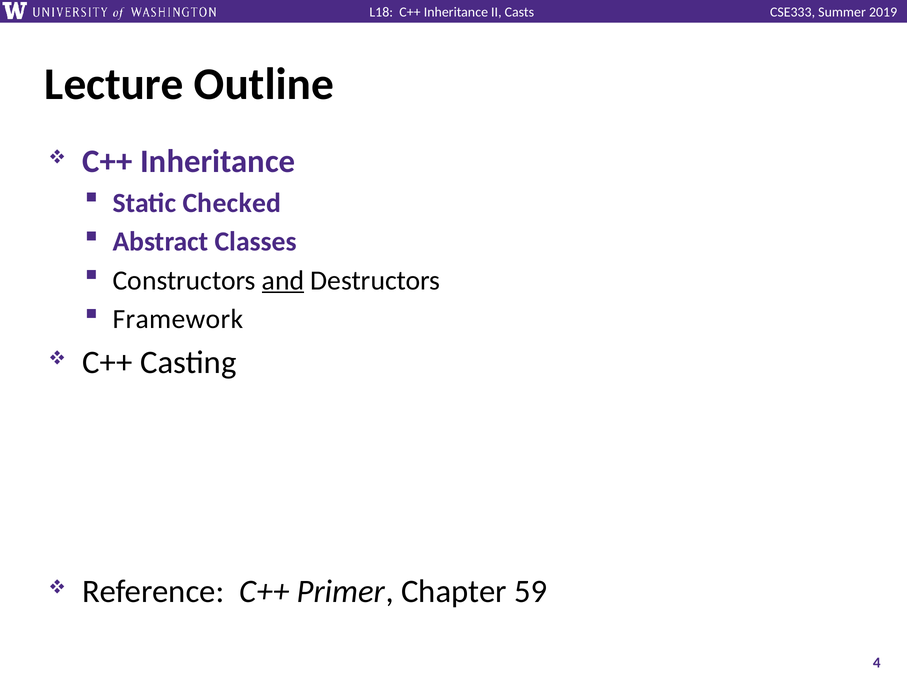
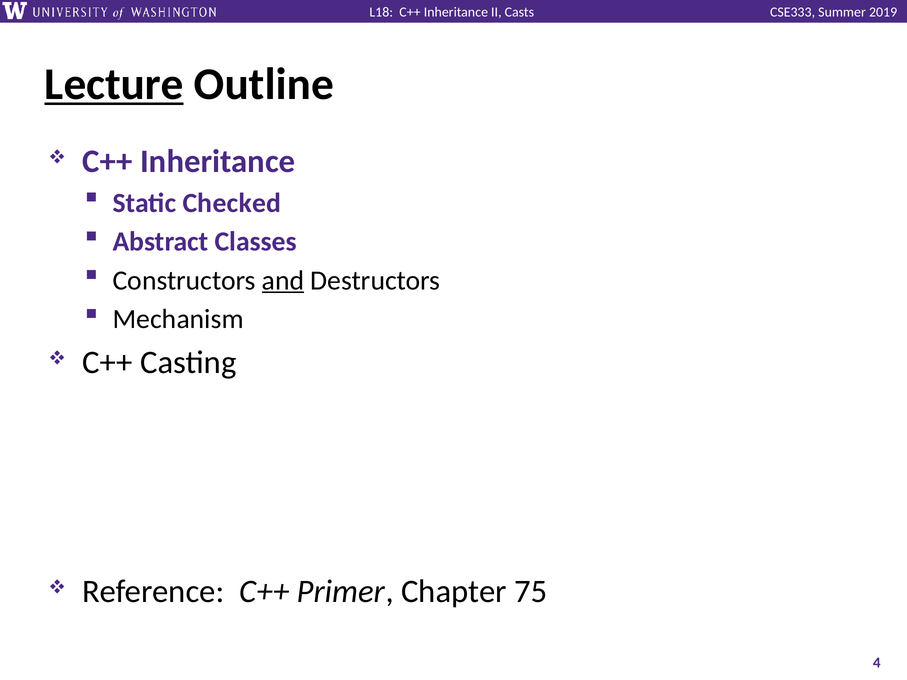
Lecture underline: none -> present
Framework: Framework -> Mechanism
59: 59 -> 75
